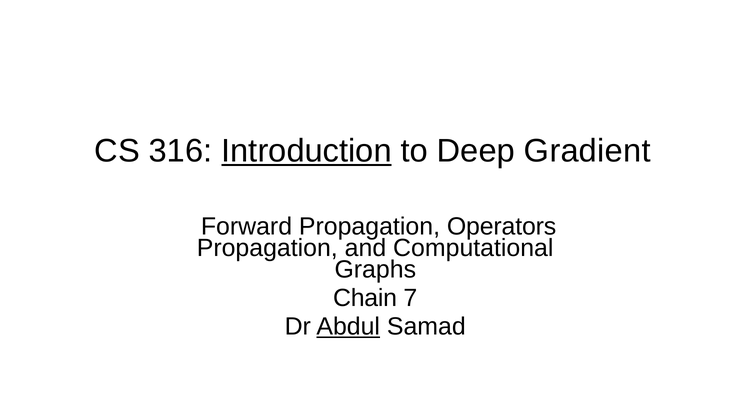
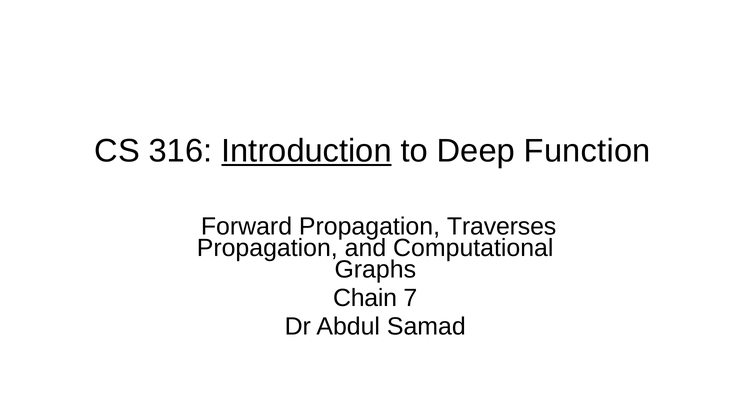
Gradient: Gradient -> Function
Operators: Operators -> Traverses
Abdul underline: present -> none
